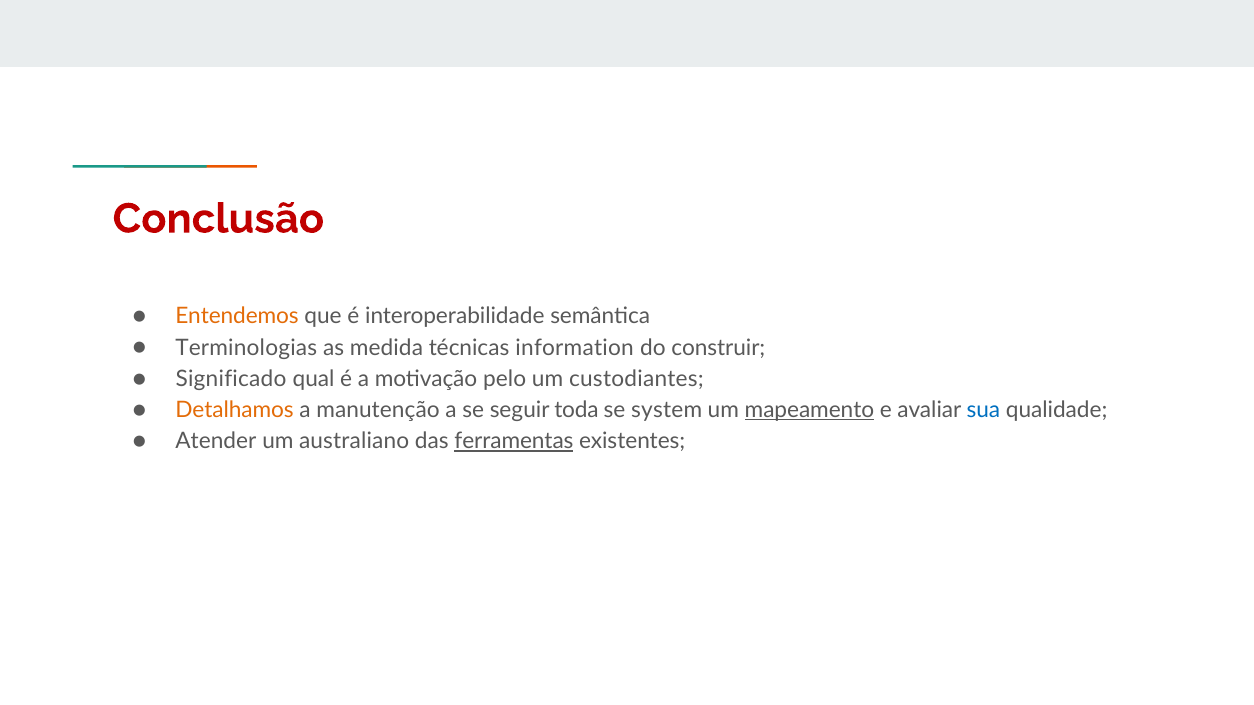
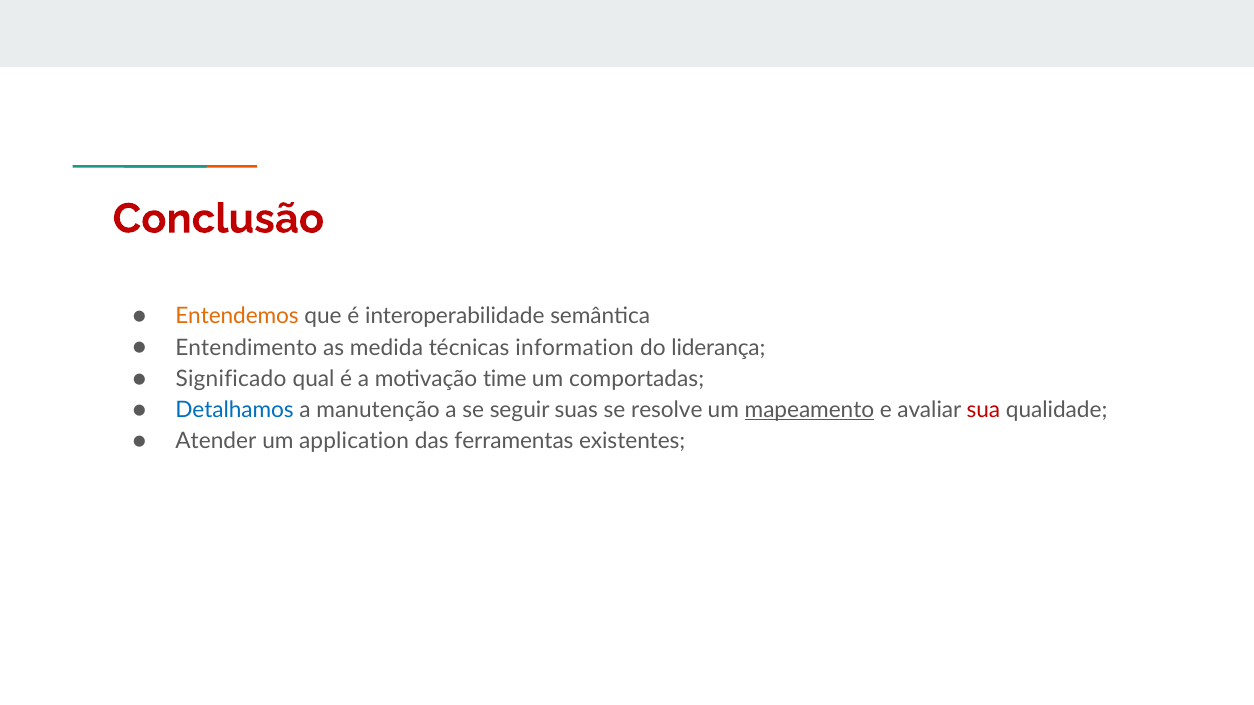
Terminologias: Terminologias -> Entendimento
construir: construir -> liderança
pelo: pelo -> time
custodiantes: custodiantes -> comportadas
Detalhamos colour: orange -> blue
toda: toda -> suas
system: system -> resolve
sua colour: blue -> red
australiano: australiano -> application
ferramentas underline: present -> none
